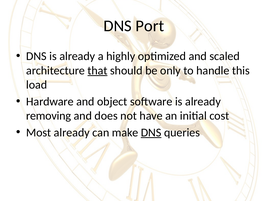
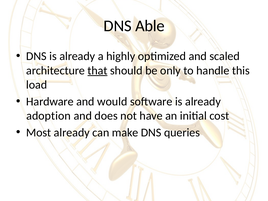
Port: Port -> Able
object: object -> would
removing: removing -> adoption
DNS at (151, 132) underline: present -> none
